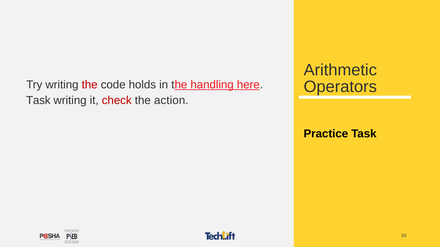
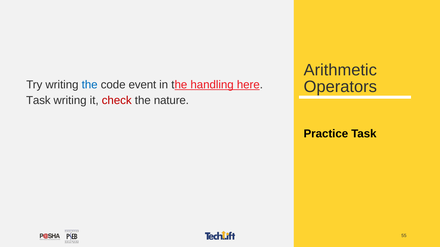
the at (90, 85) colour: red -> blue
holds: holds -> event
action: action -> nature
